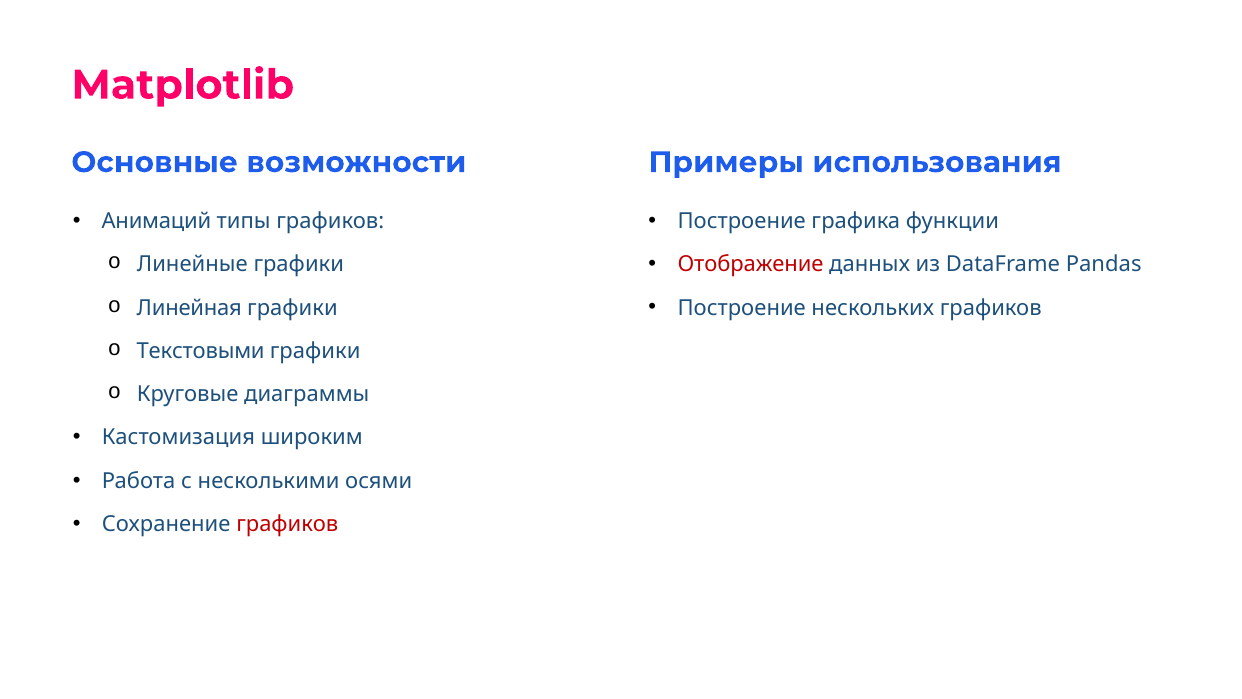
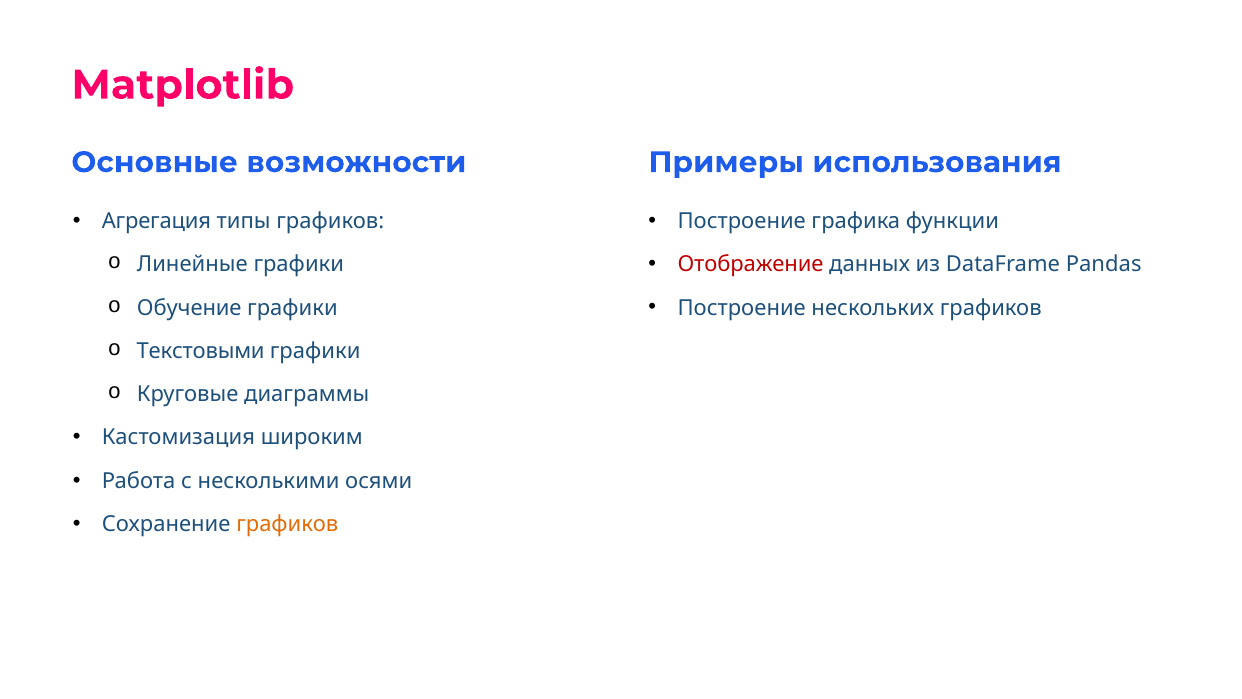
Анимаций: Анимаций -> Агрегация
Линейная: Линейная -> Обучение
графиков at (287, 524) colour: red -> orange
